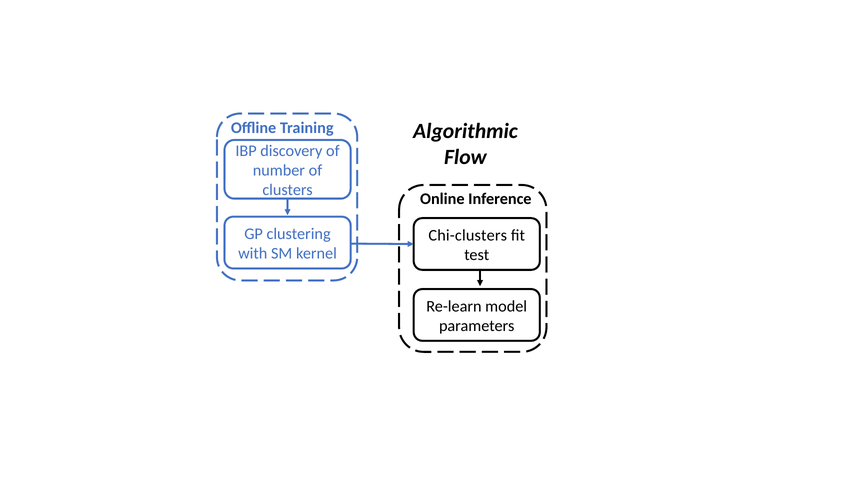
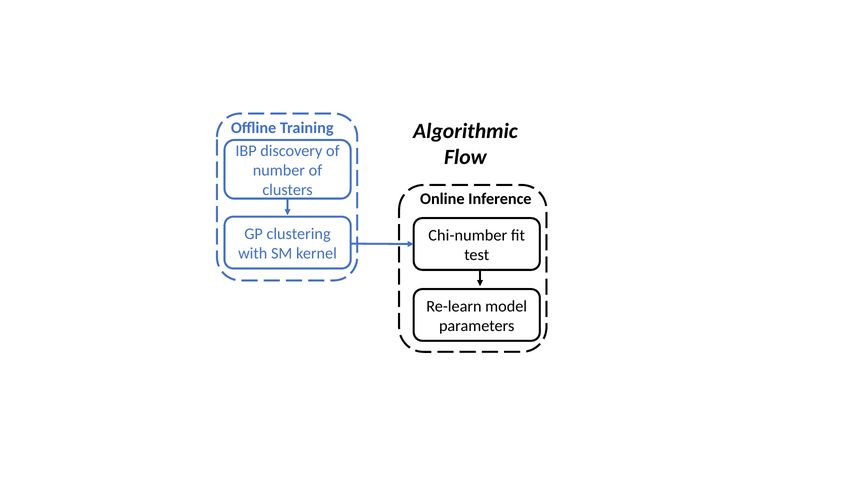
Chi-clusters: Chi-clusters -> Chi-number
